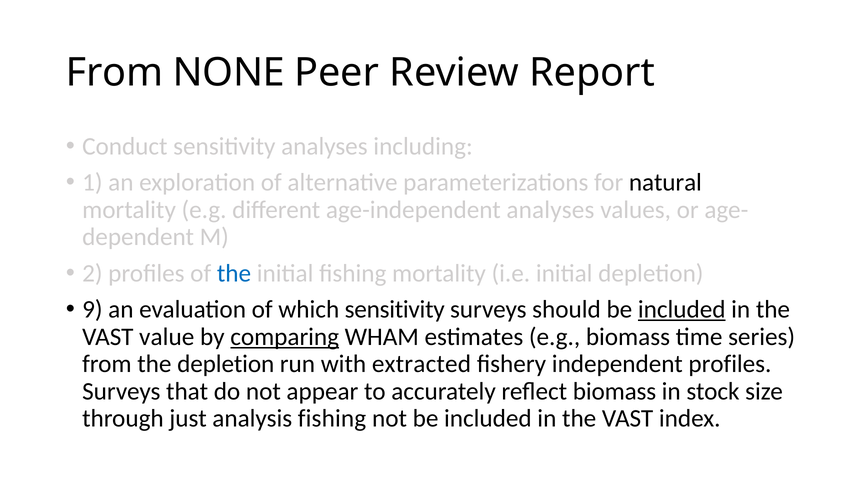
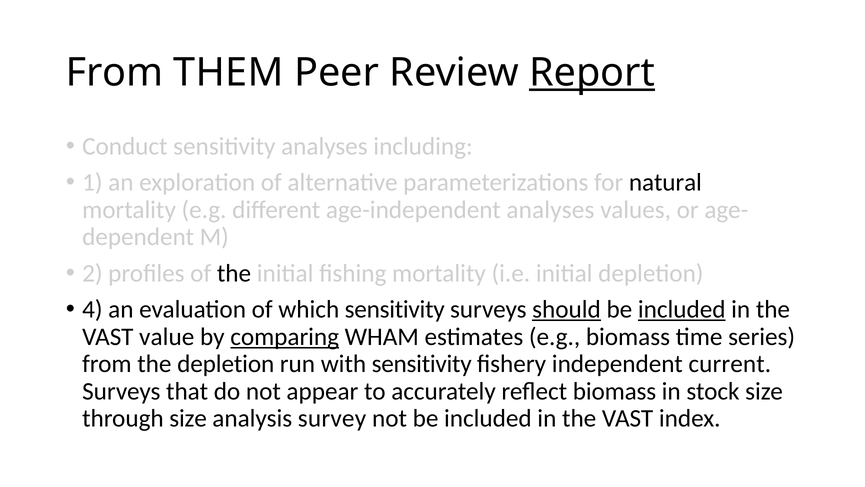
NONE: NONE -> THEM
Report underline: none -> present
the at (234, 273) colour: blue -> black
9: 9 -> 4
should underline: none -> present
with extracted: extracted -> sensitivity
independent profiles: profiles -> current
through just: just -> size
analysis fishing: fishing -> survey
